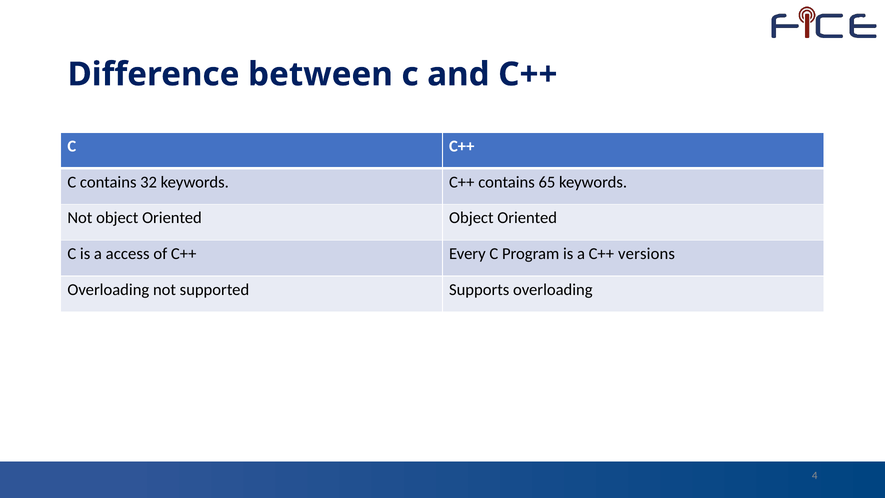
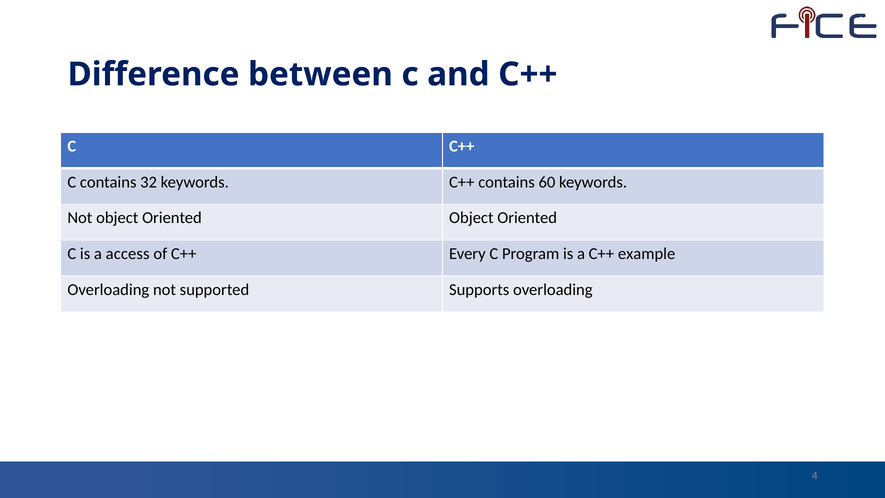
65: 65 -> 60
versions: versions -> example
